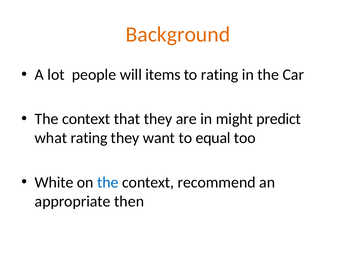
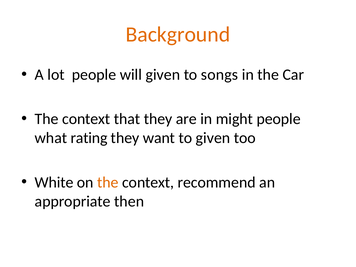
will items: items -> given
to rating: rating -> songs
might predict: predict -> people
to equal: equal -> given
the at (108, 182) colour: blue -> orange
